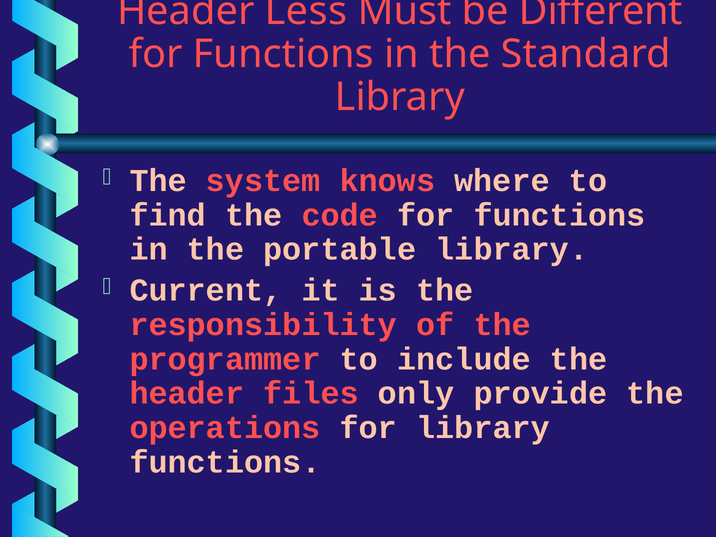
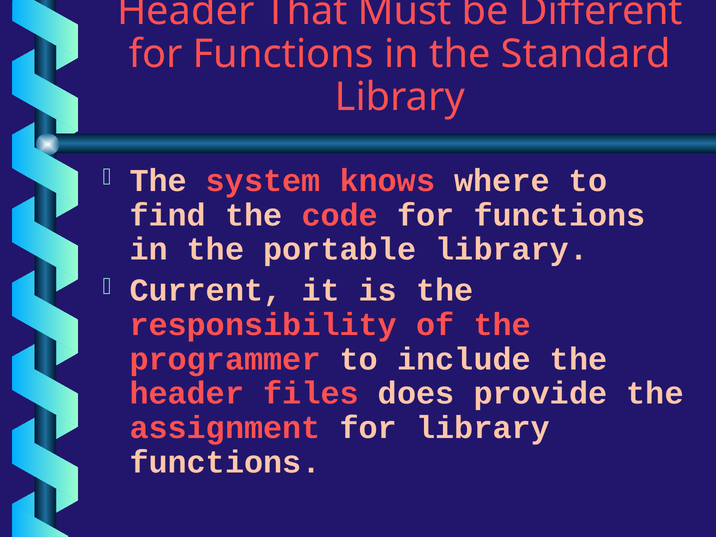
Less: Less -> That
only: only -> does
operations: operations -> assignment
